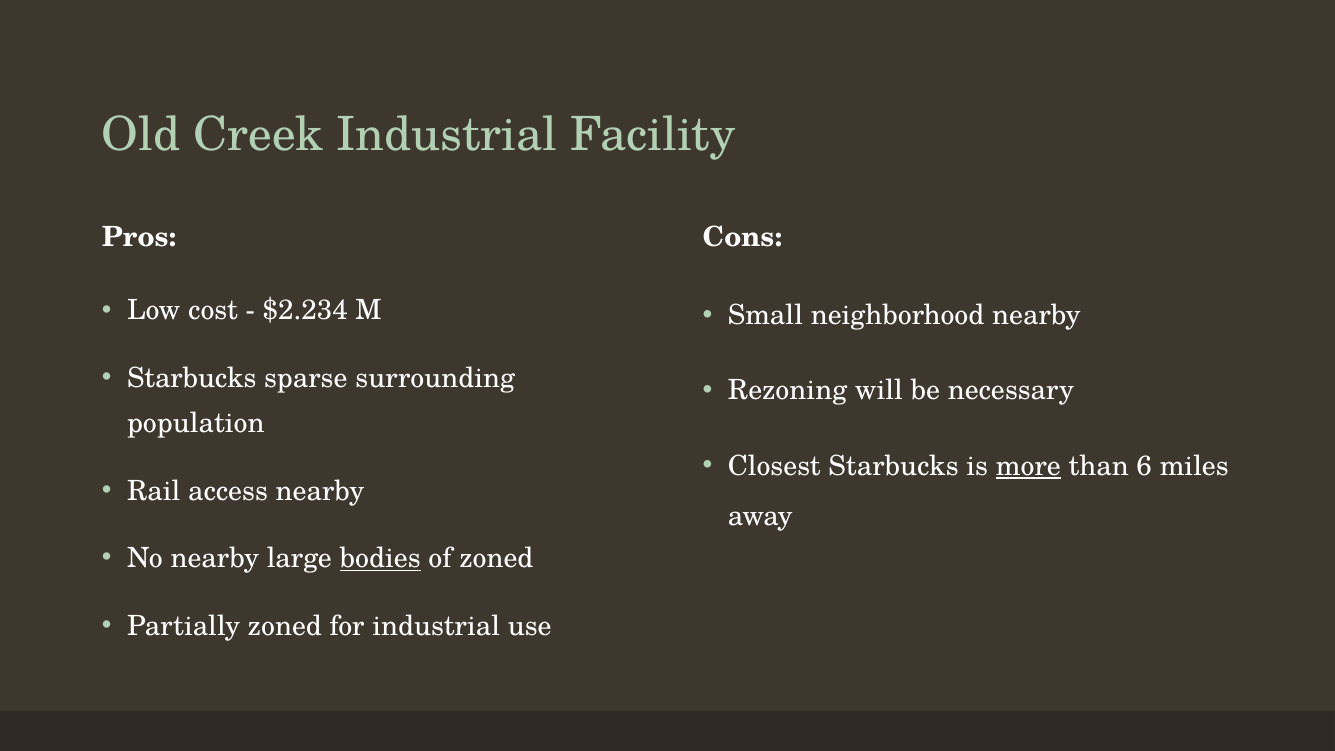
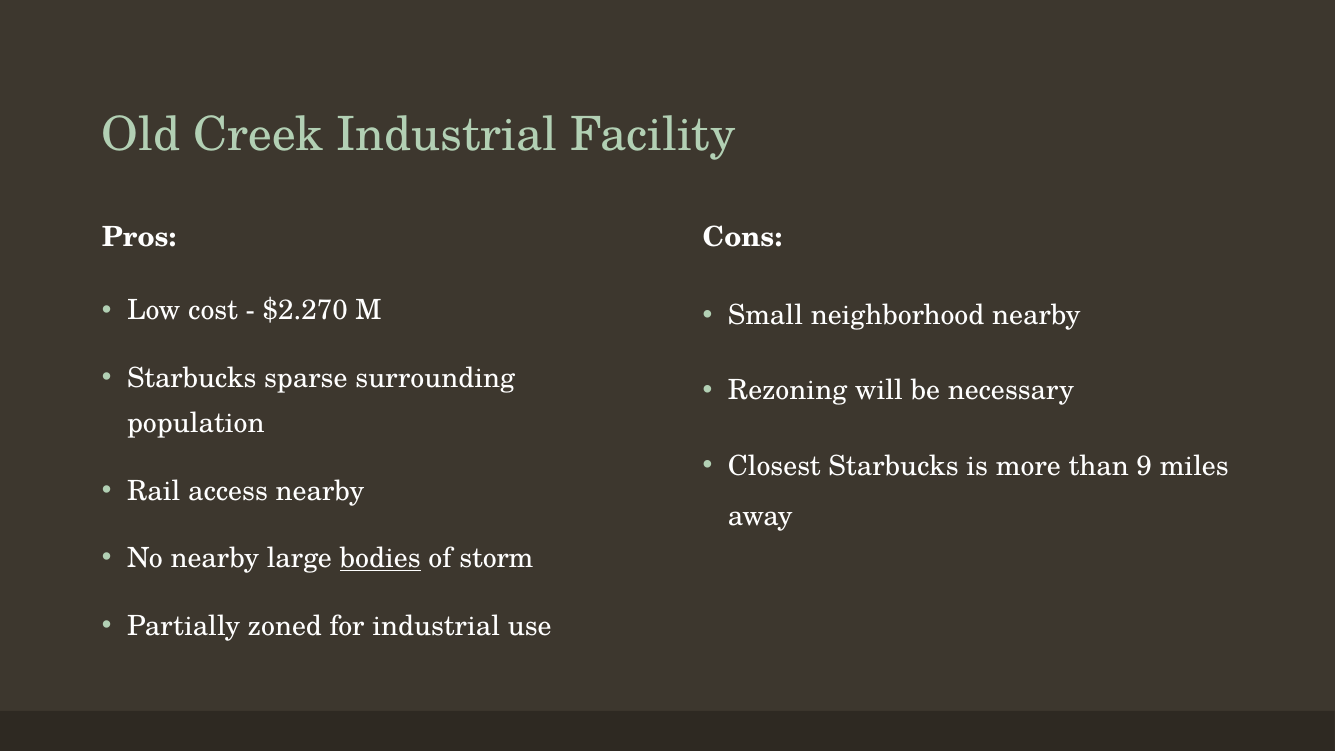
$2.234: $2.234 -> $2.270
more underline: present -> none
6: 6 -> 9
of zoned: zoned -> storm
